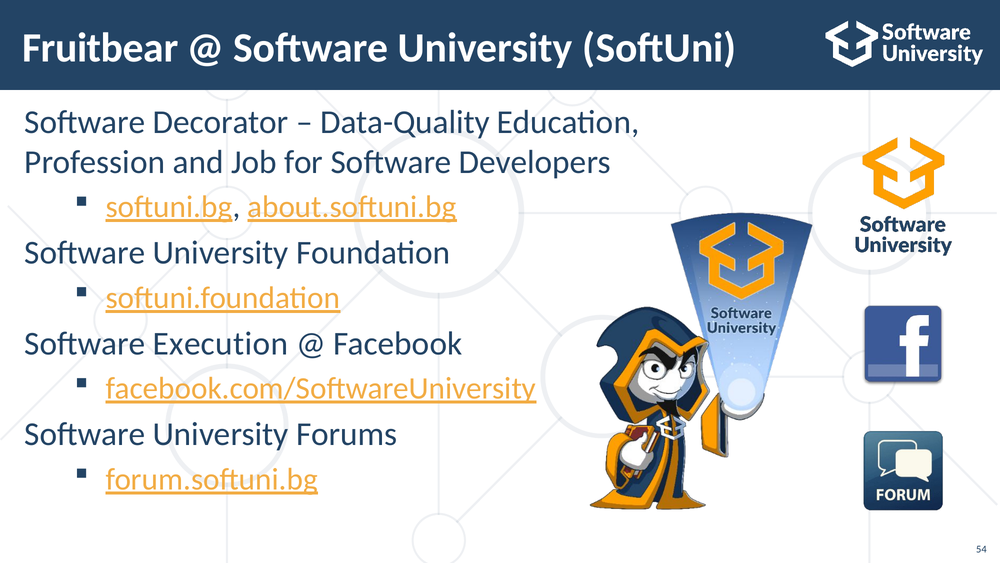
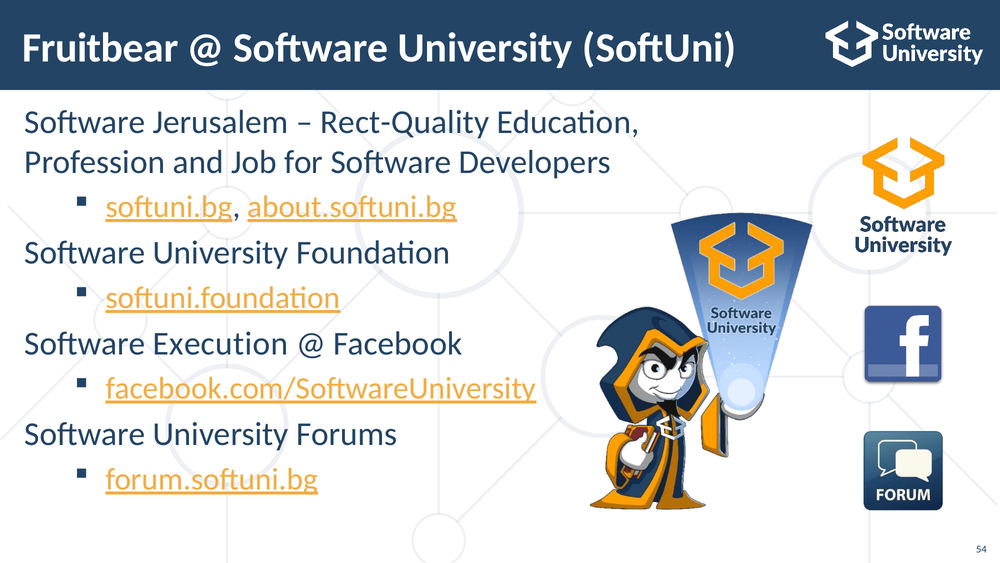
Decorator: Decorator -> Jerusalem
Data-Quality: Data-Quality -> Rect-Quality
